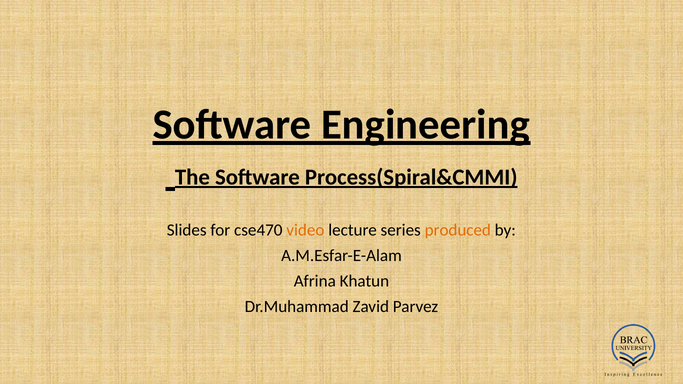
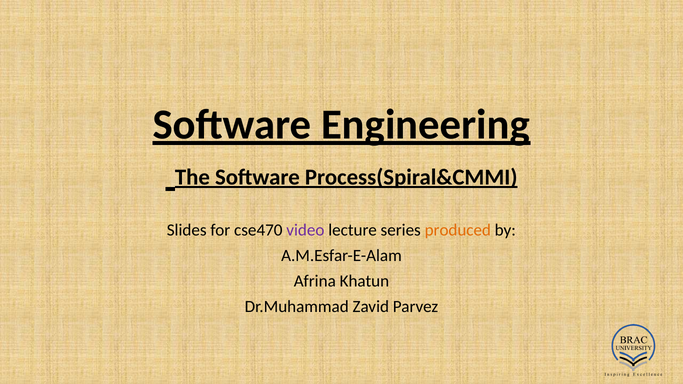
video colour: orange -> purple
